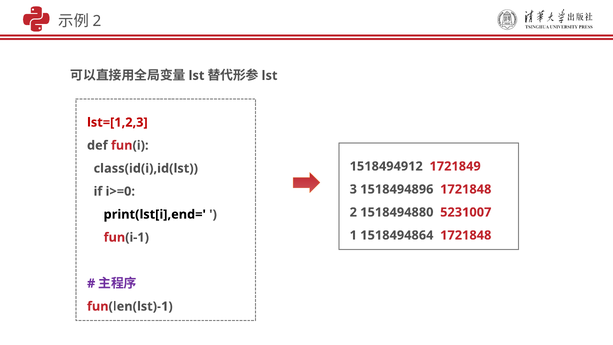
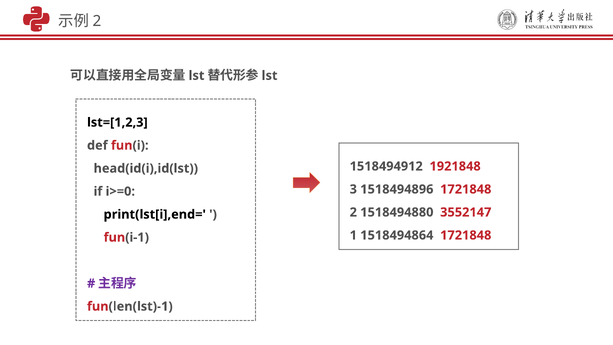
lst=[1,2,3 colour: red -> black
1721849: 1721849 -> 1921848
class(id(i),id(lst: class(id(i),id(lst -> head(id(i),id(lst
5231007: 5231007 -> 3552147
